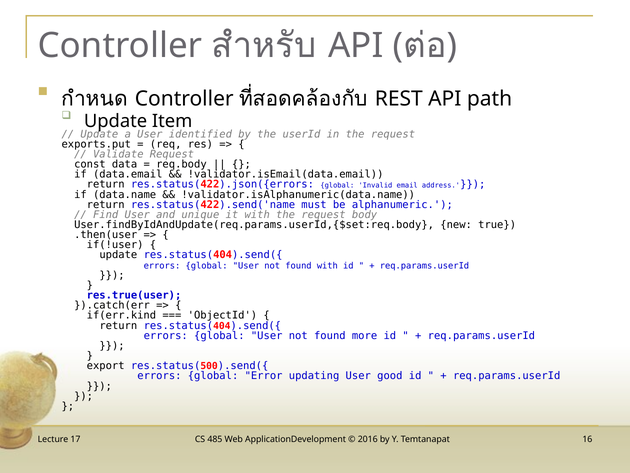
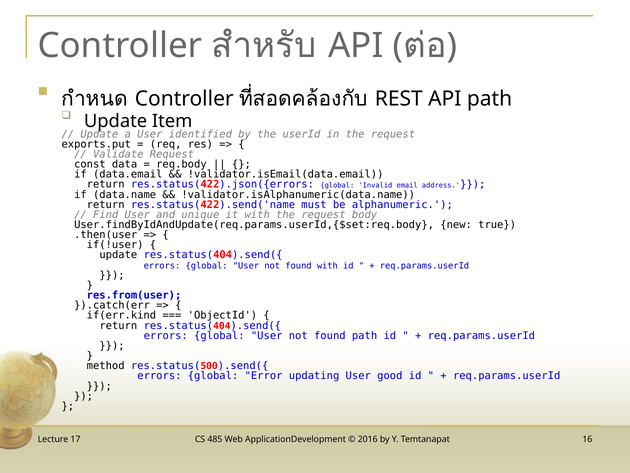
res.true(user: res.true(user -> res.from(user
found more: more -> path
export: export -> method
